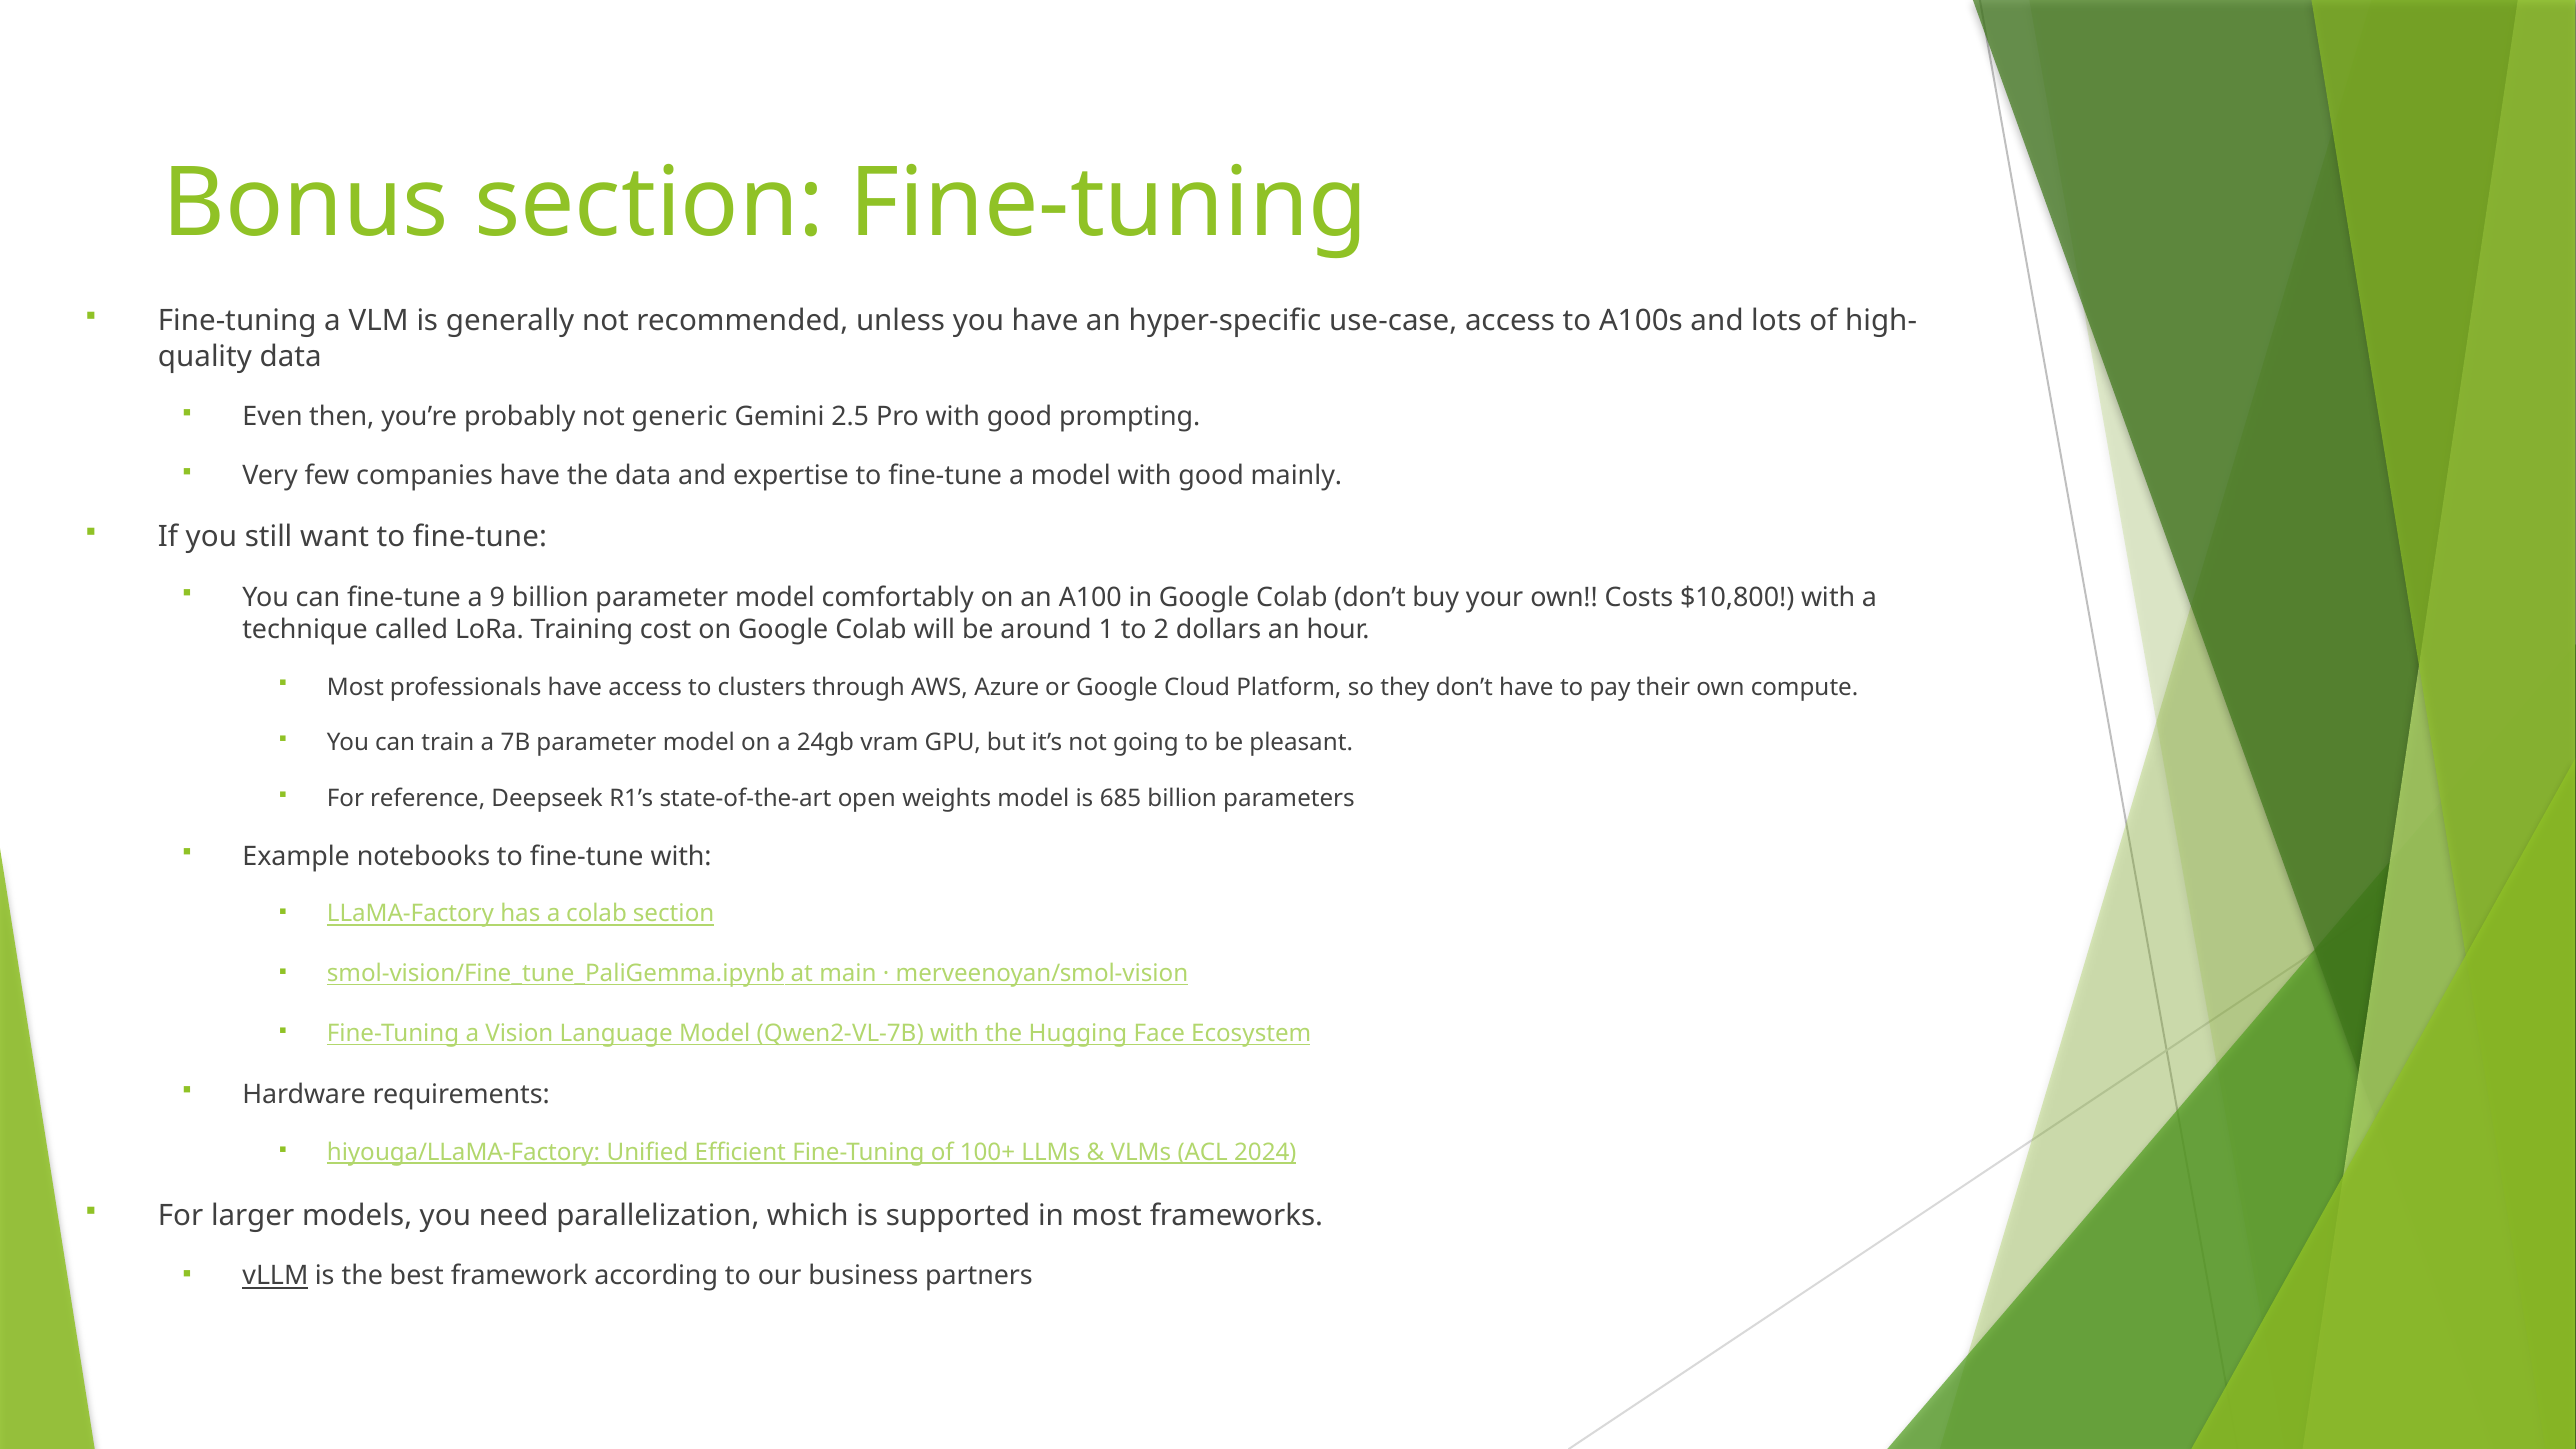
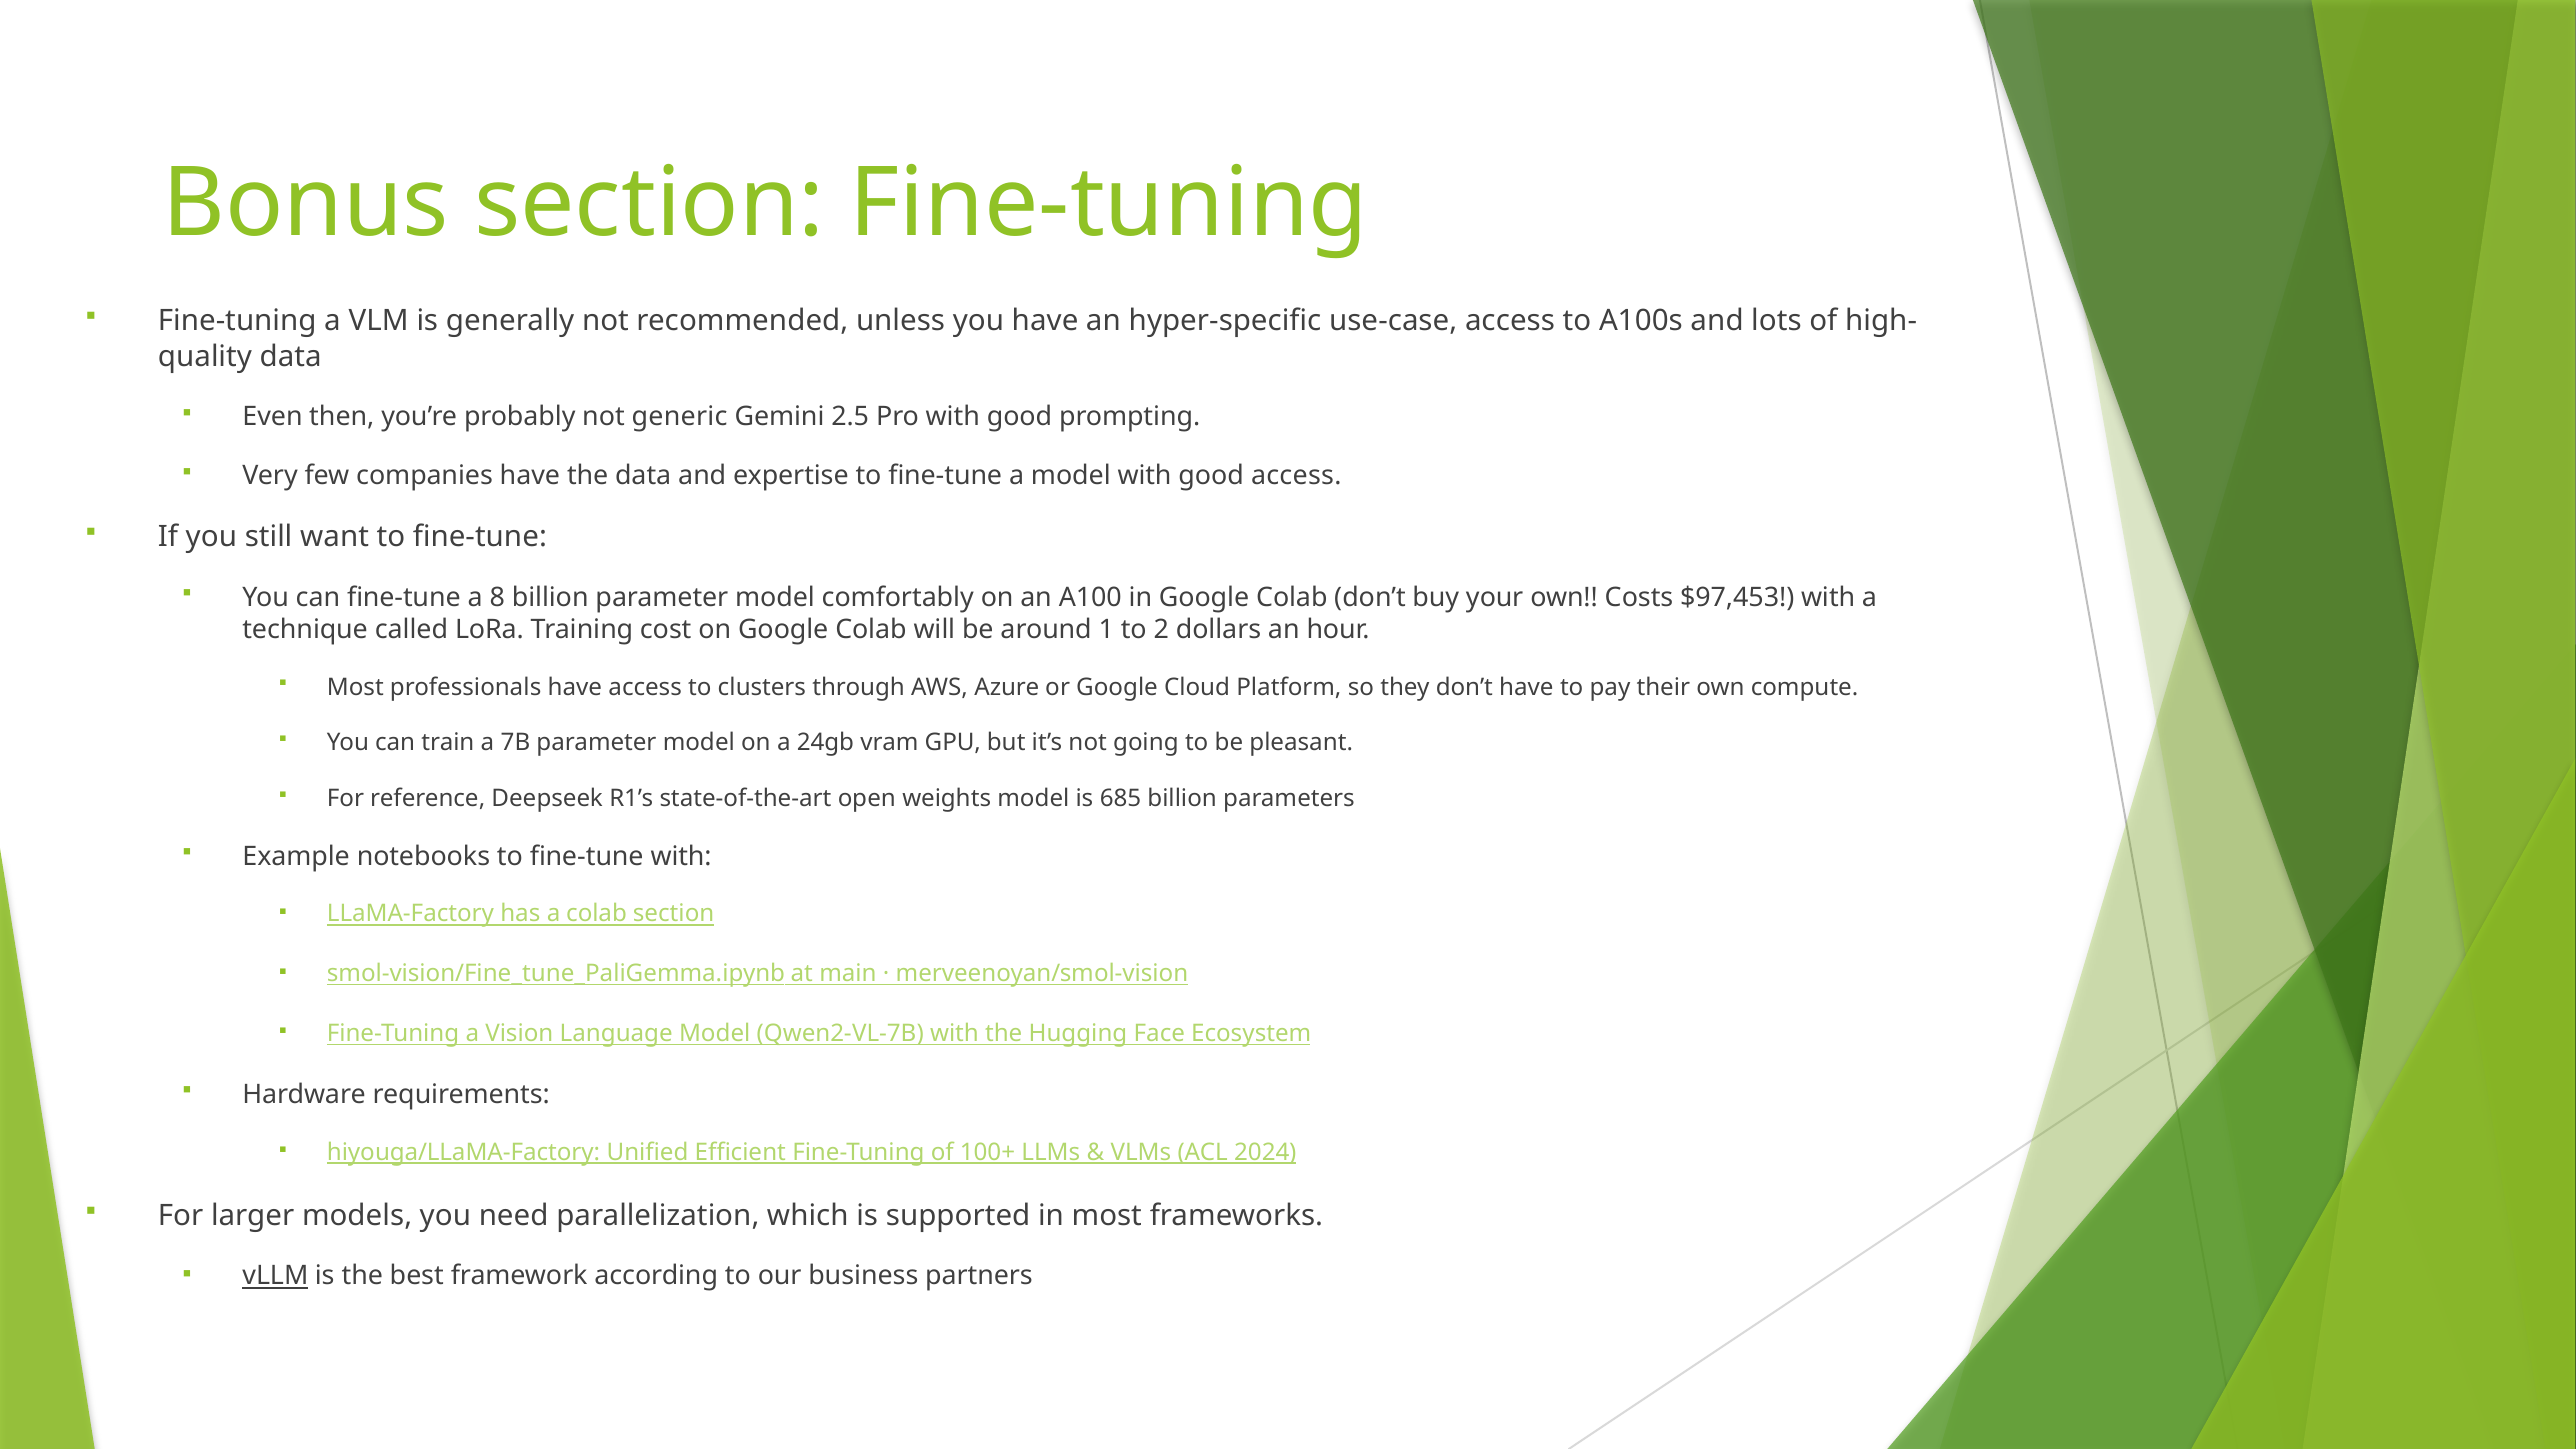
good mainly: mainly -> access
9: 9 -> 8
$10,800: $10,800 -> $97,453
